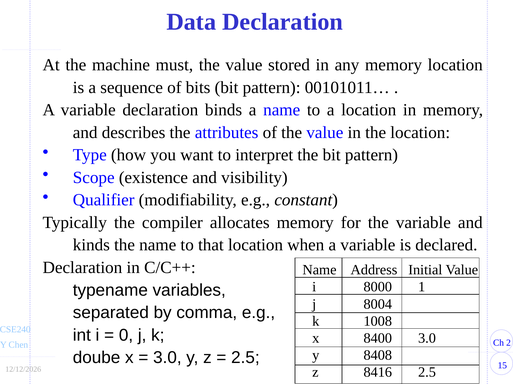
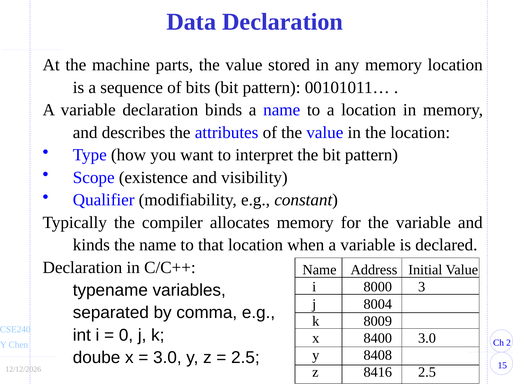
must: must -> parts
1: 1 -> 3
1008: 1008 -> 8009
